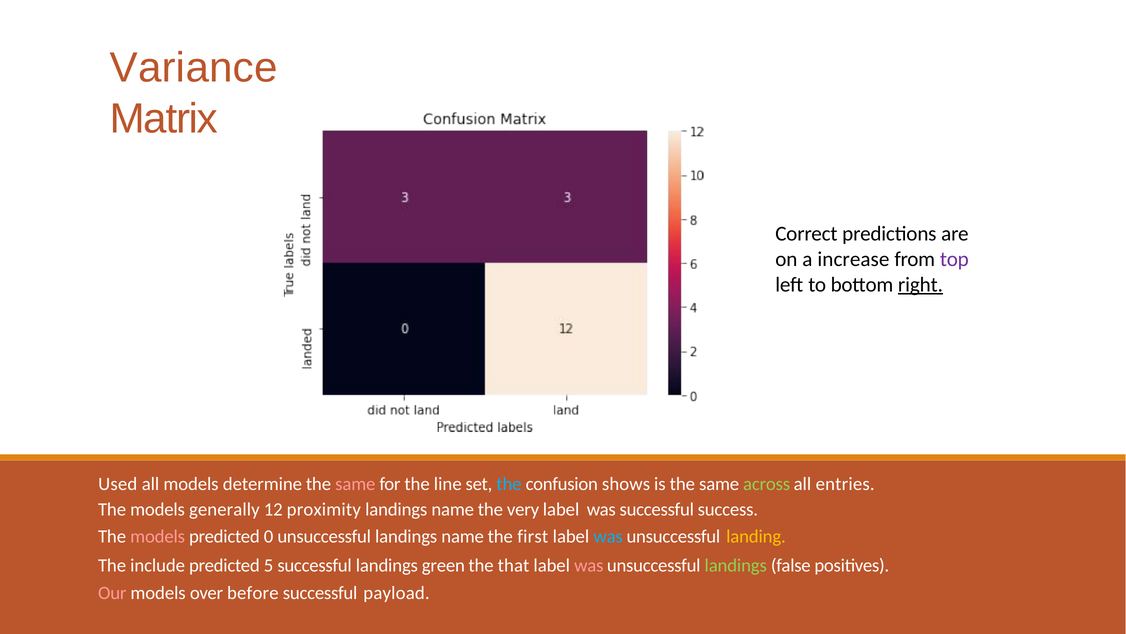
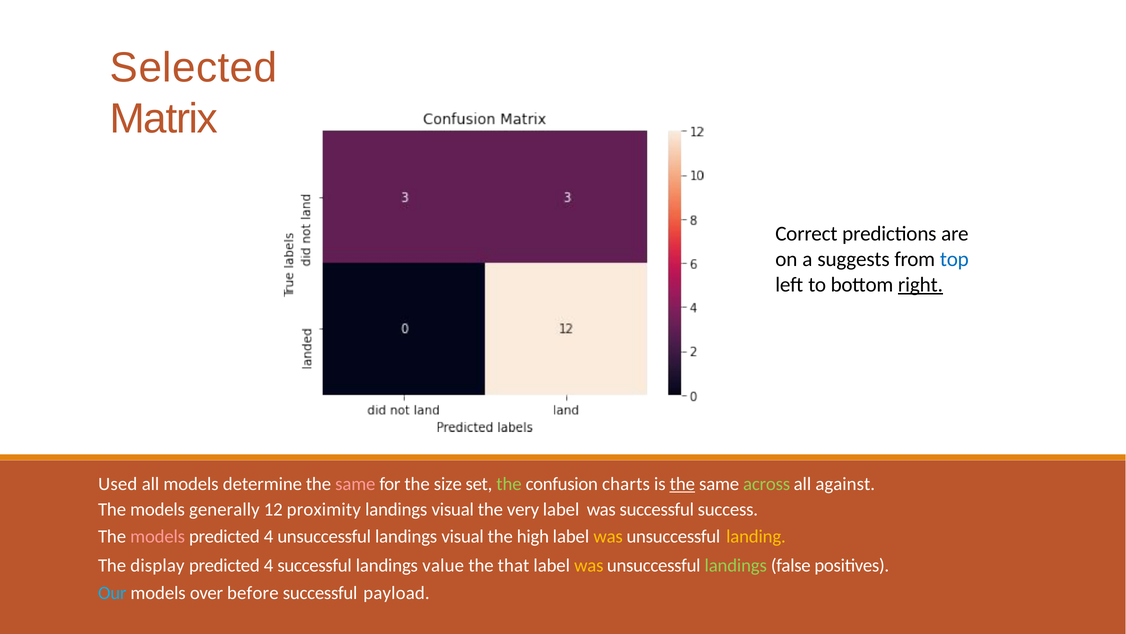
Variance: Variance -> Selected
increase: increase -> suggests
top colour: purple -> blue
line: line -> size
the at (509, 483) colour: light blue -> light green
shows: shows -> charts
the at (682, 483) underline: none -> present
entries: entries -> against
name at (453, 509): name -> visual
0 at (269, 536): 0 -> 4
unsuccessful landings name: name -> visual
first: first -> high
was at (608, 536) colour: light blue -> yellow
include: include -> display
5 at (269, 565): 5 -> 4
green: green -> value
was at (589, 565) colour: pink -> yellow
Our colour: pink -> light blue
